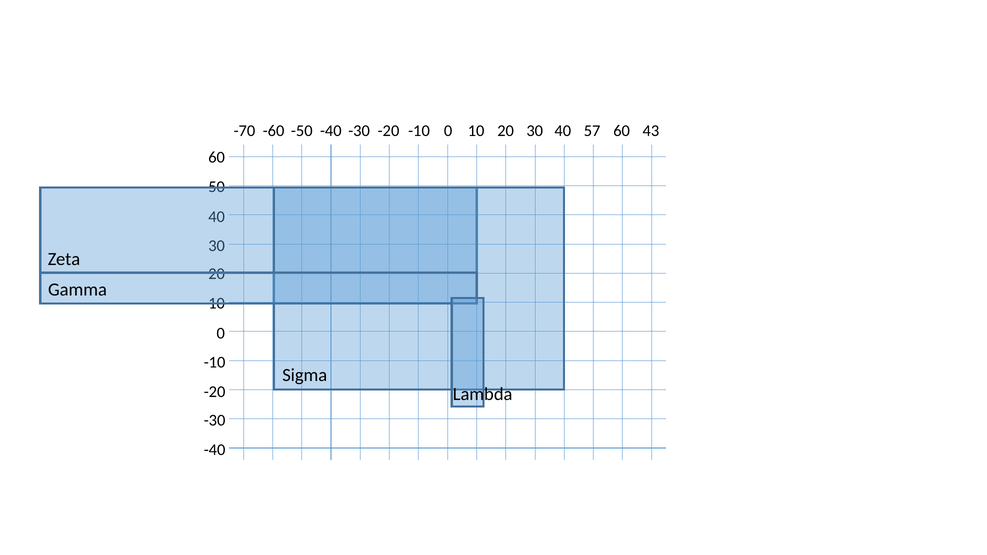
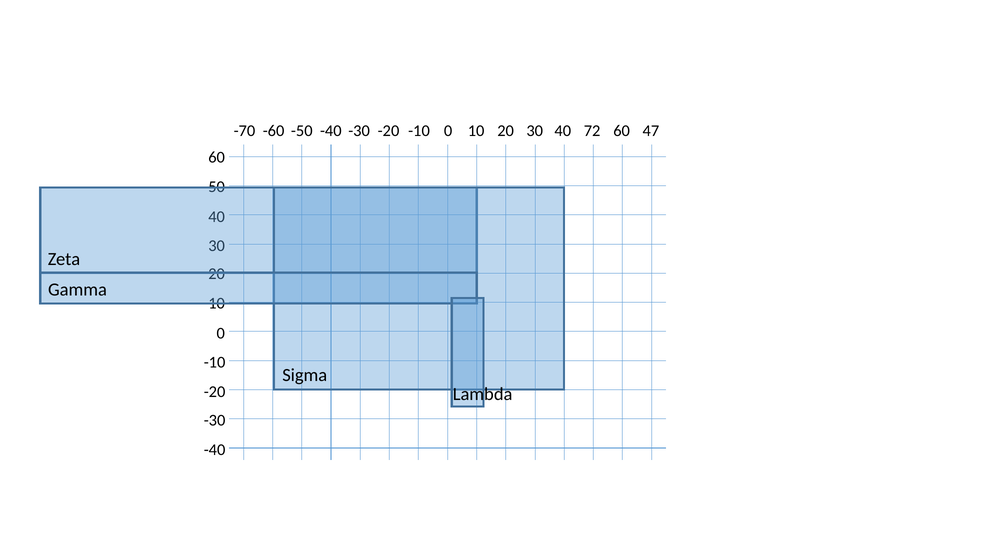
57: 57 -> 72
43: 43 -> 47
